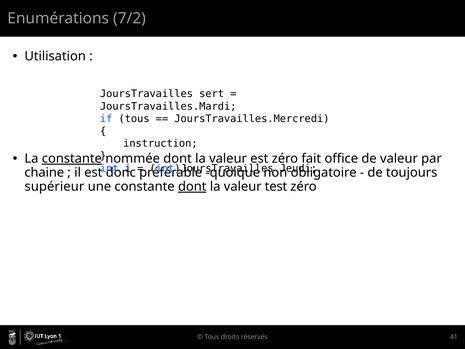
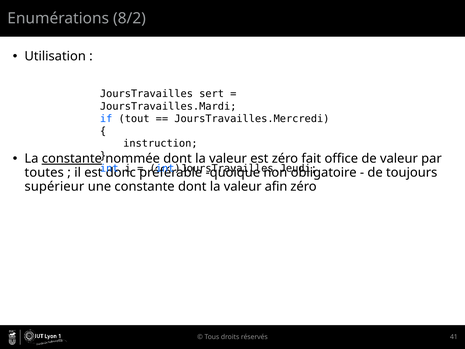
7/2: 7/2 -> 8/2
if tous: tous -> tout
chaine: chaine -> toutes
dont at (192, 186) underline: present -> none
test: test -> afin
